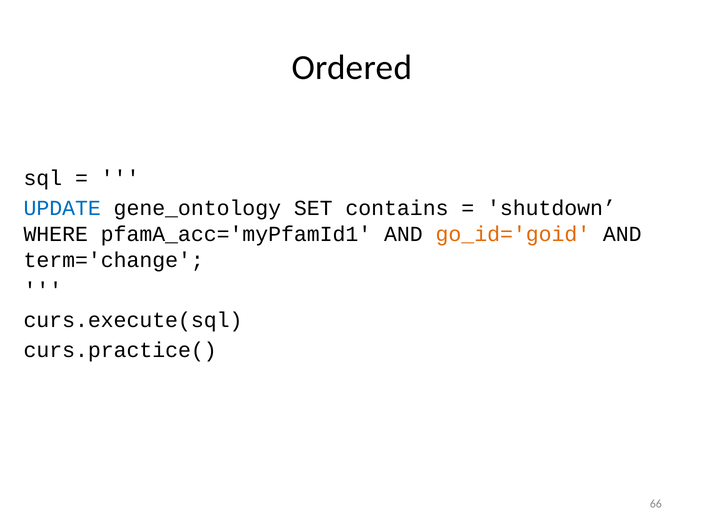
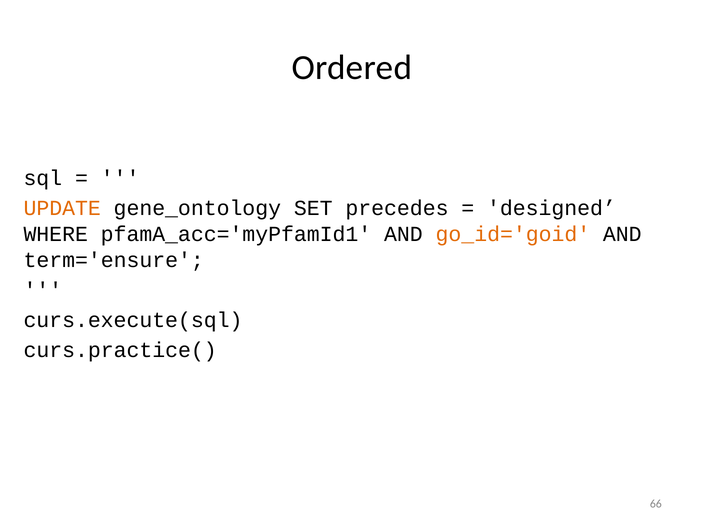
UPDATE colour: blue -> orange
contains: contains -> precedes
shutdown: shutdown -> designed
term='change: term='change -> term='ensure
